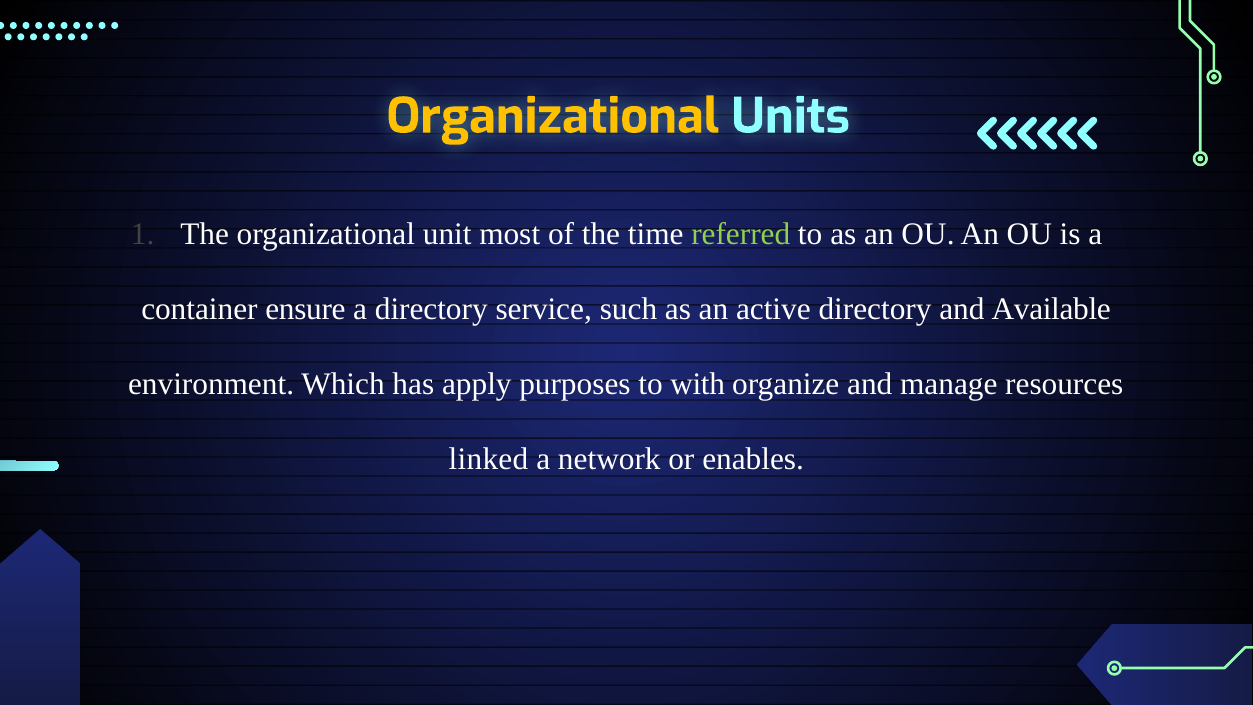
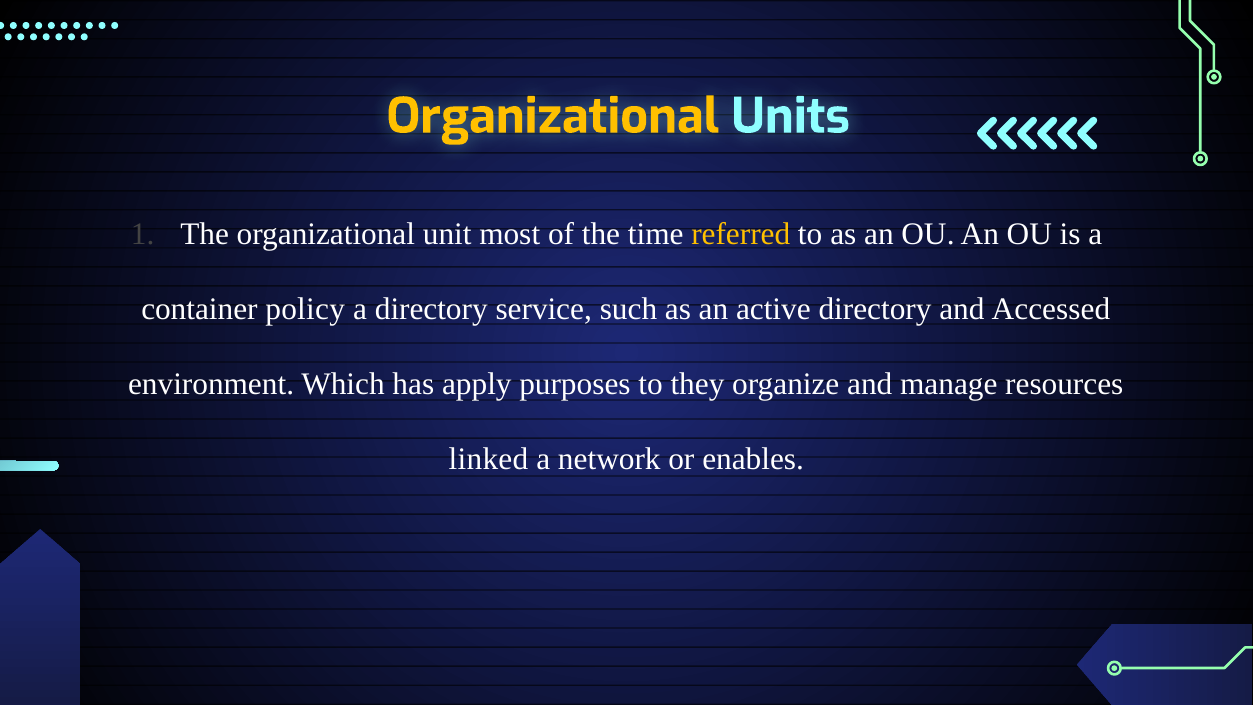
referred colour: light green -> yellow
ensure: ensure -> policy
Available: Available -> Accessed
with: with -> they
